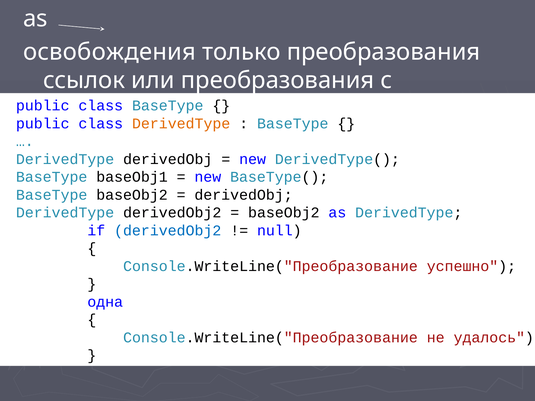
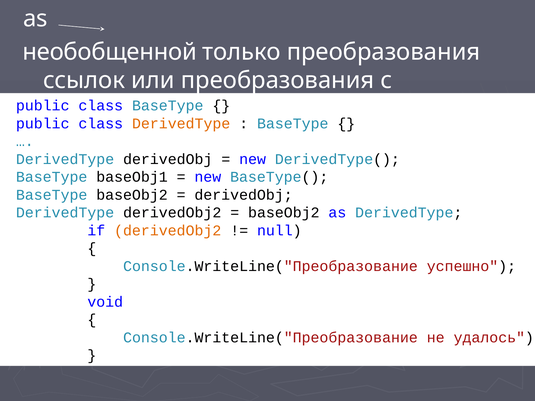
освобождения: освобождения -> необобщенной
derivedObj2 at (168, 231) colour: blue -> orange
одна: одна -> void
